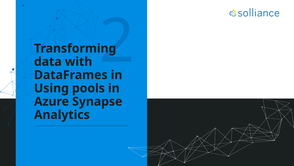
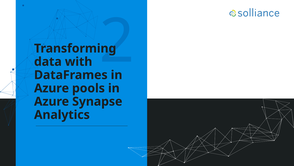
Using at (51, 88): Using -> Azure
